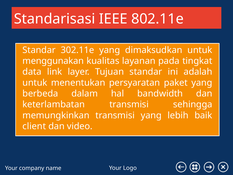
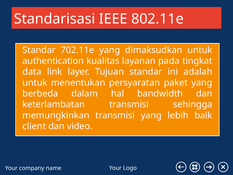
302.11e: 302.11e -> 702.11e
menggunakan: menggunakan -> authentication
